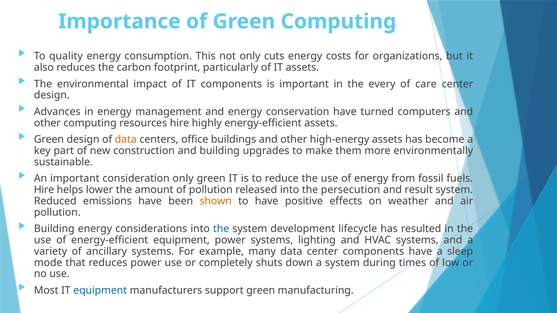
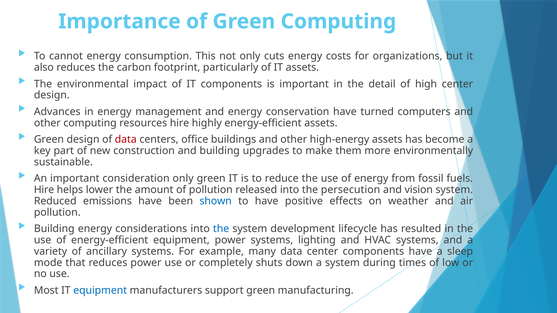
quality: quality -> cannot
every: every -> detail
care: care -> high
data at (126, 140) colour: orange -> red
result: result -> vision
shown colour: orange -> blue
